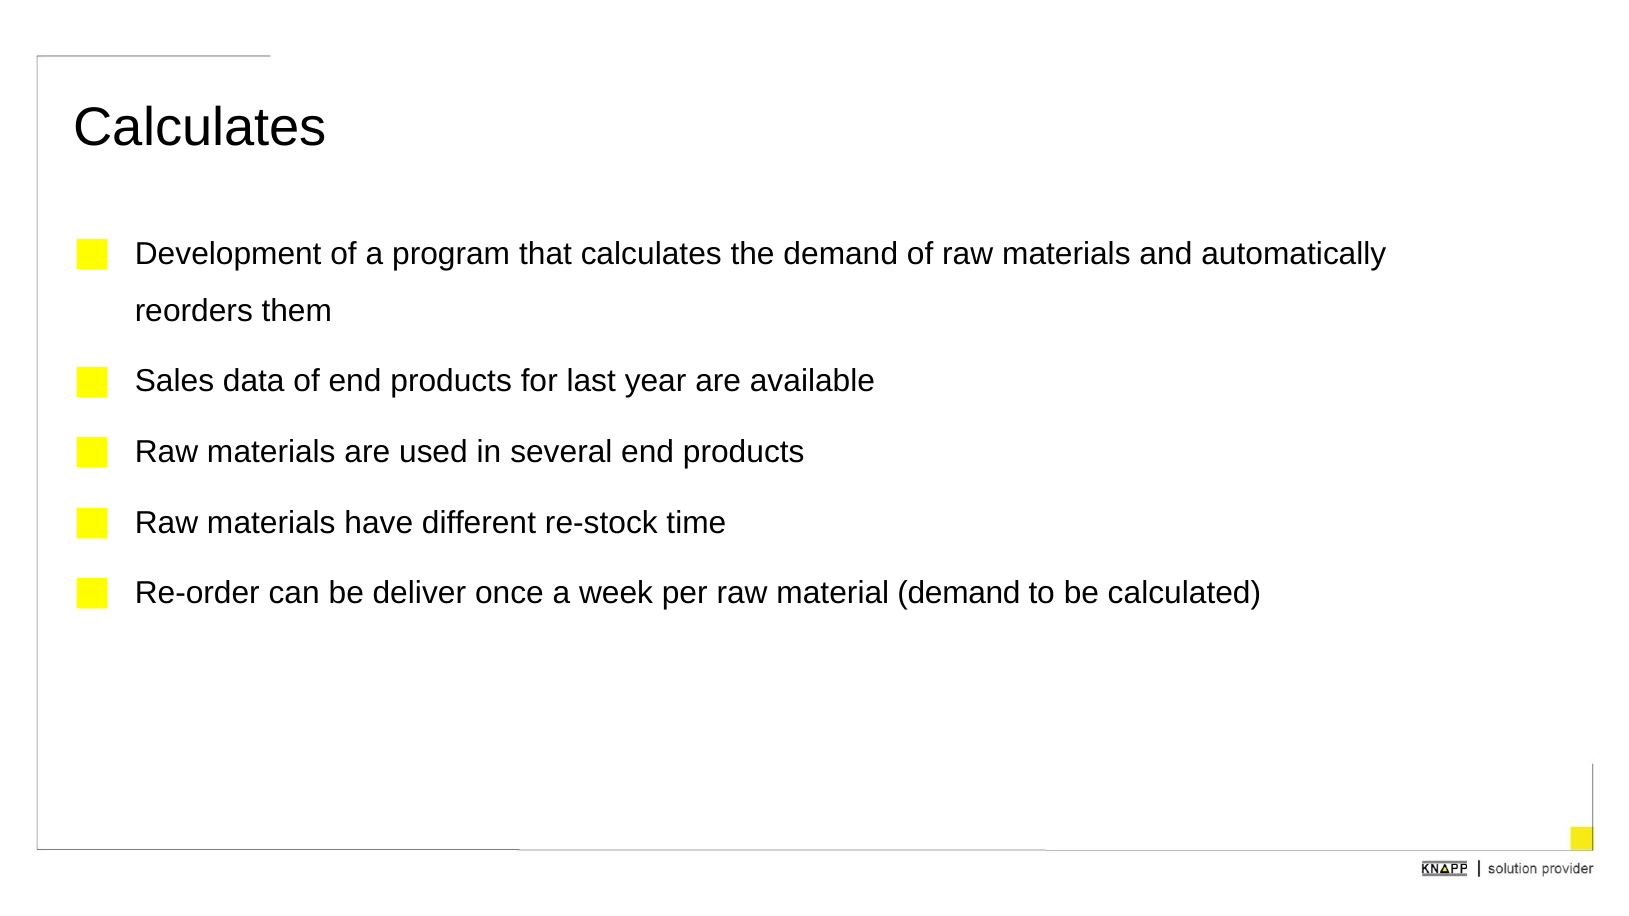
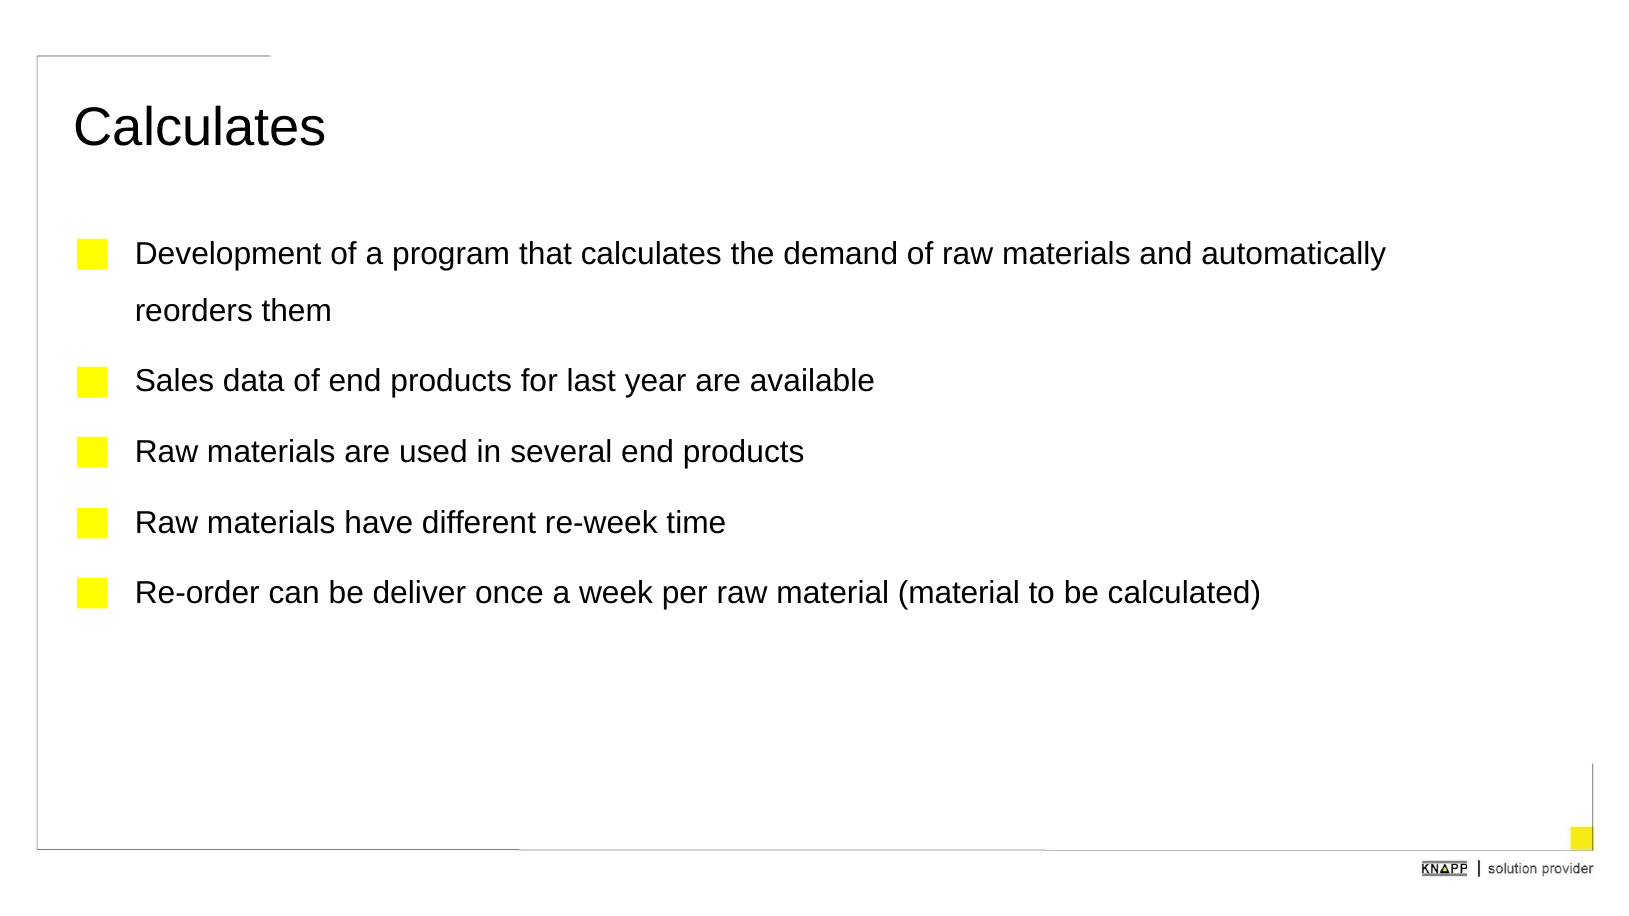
re-stock: re-stock -> re-week
material demand: demand -> material
